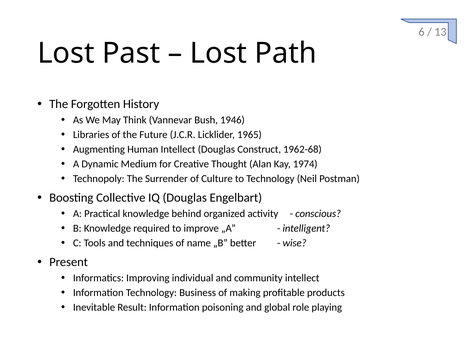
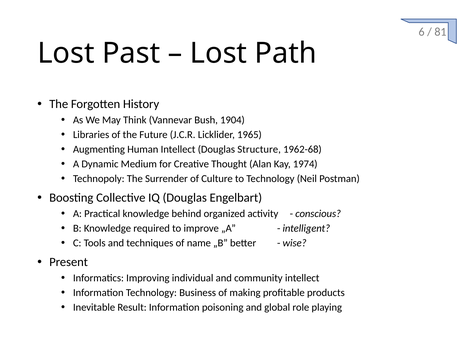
13: 13 -> 81
1946: 1946 -> 1904
Construct: Construct -> Structure
